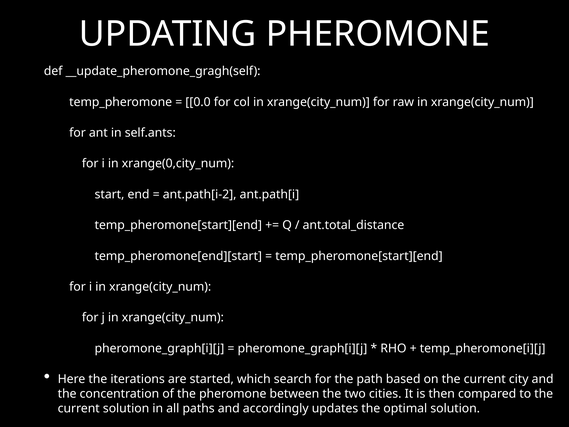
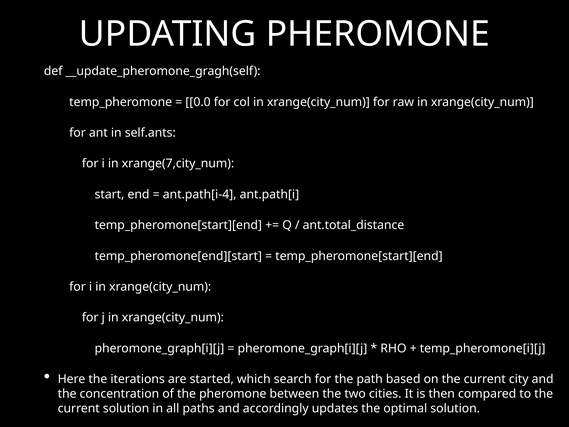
xrange(0,city_num: xrange(0,city_num -> xrange(7,city_num
ant.path[i-2: ant.path[i-2 -> ant.path[i-4
